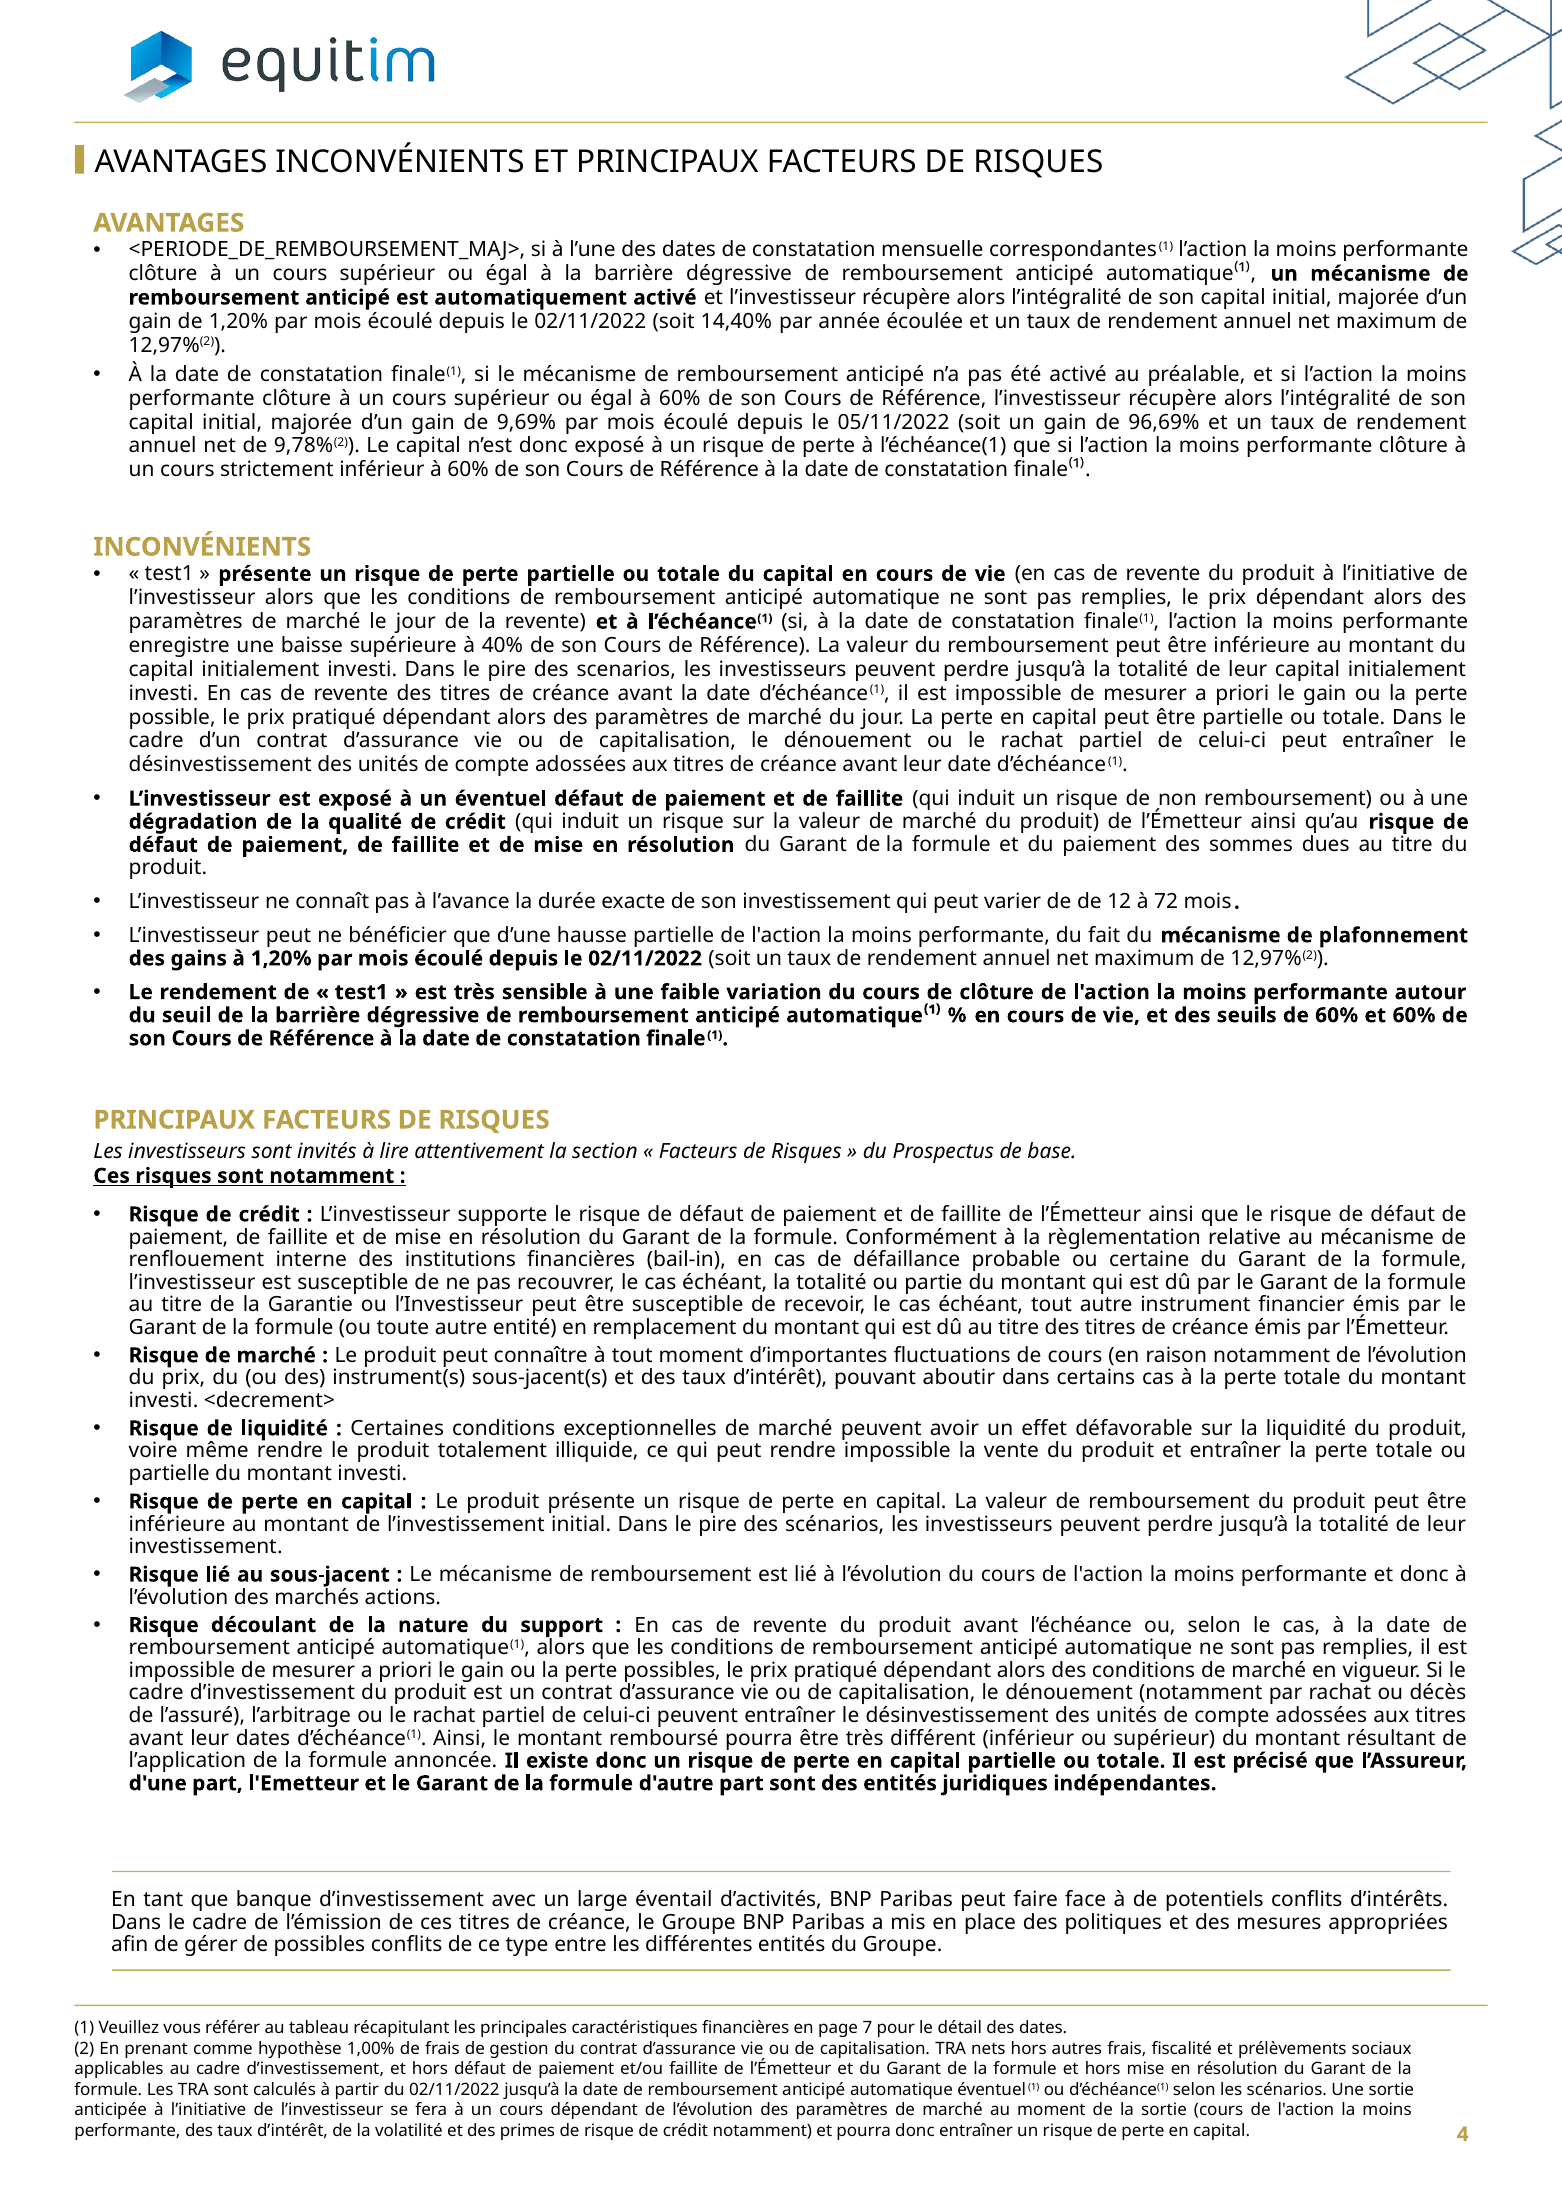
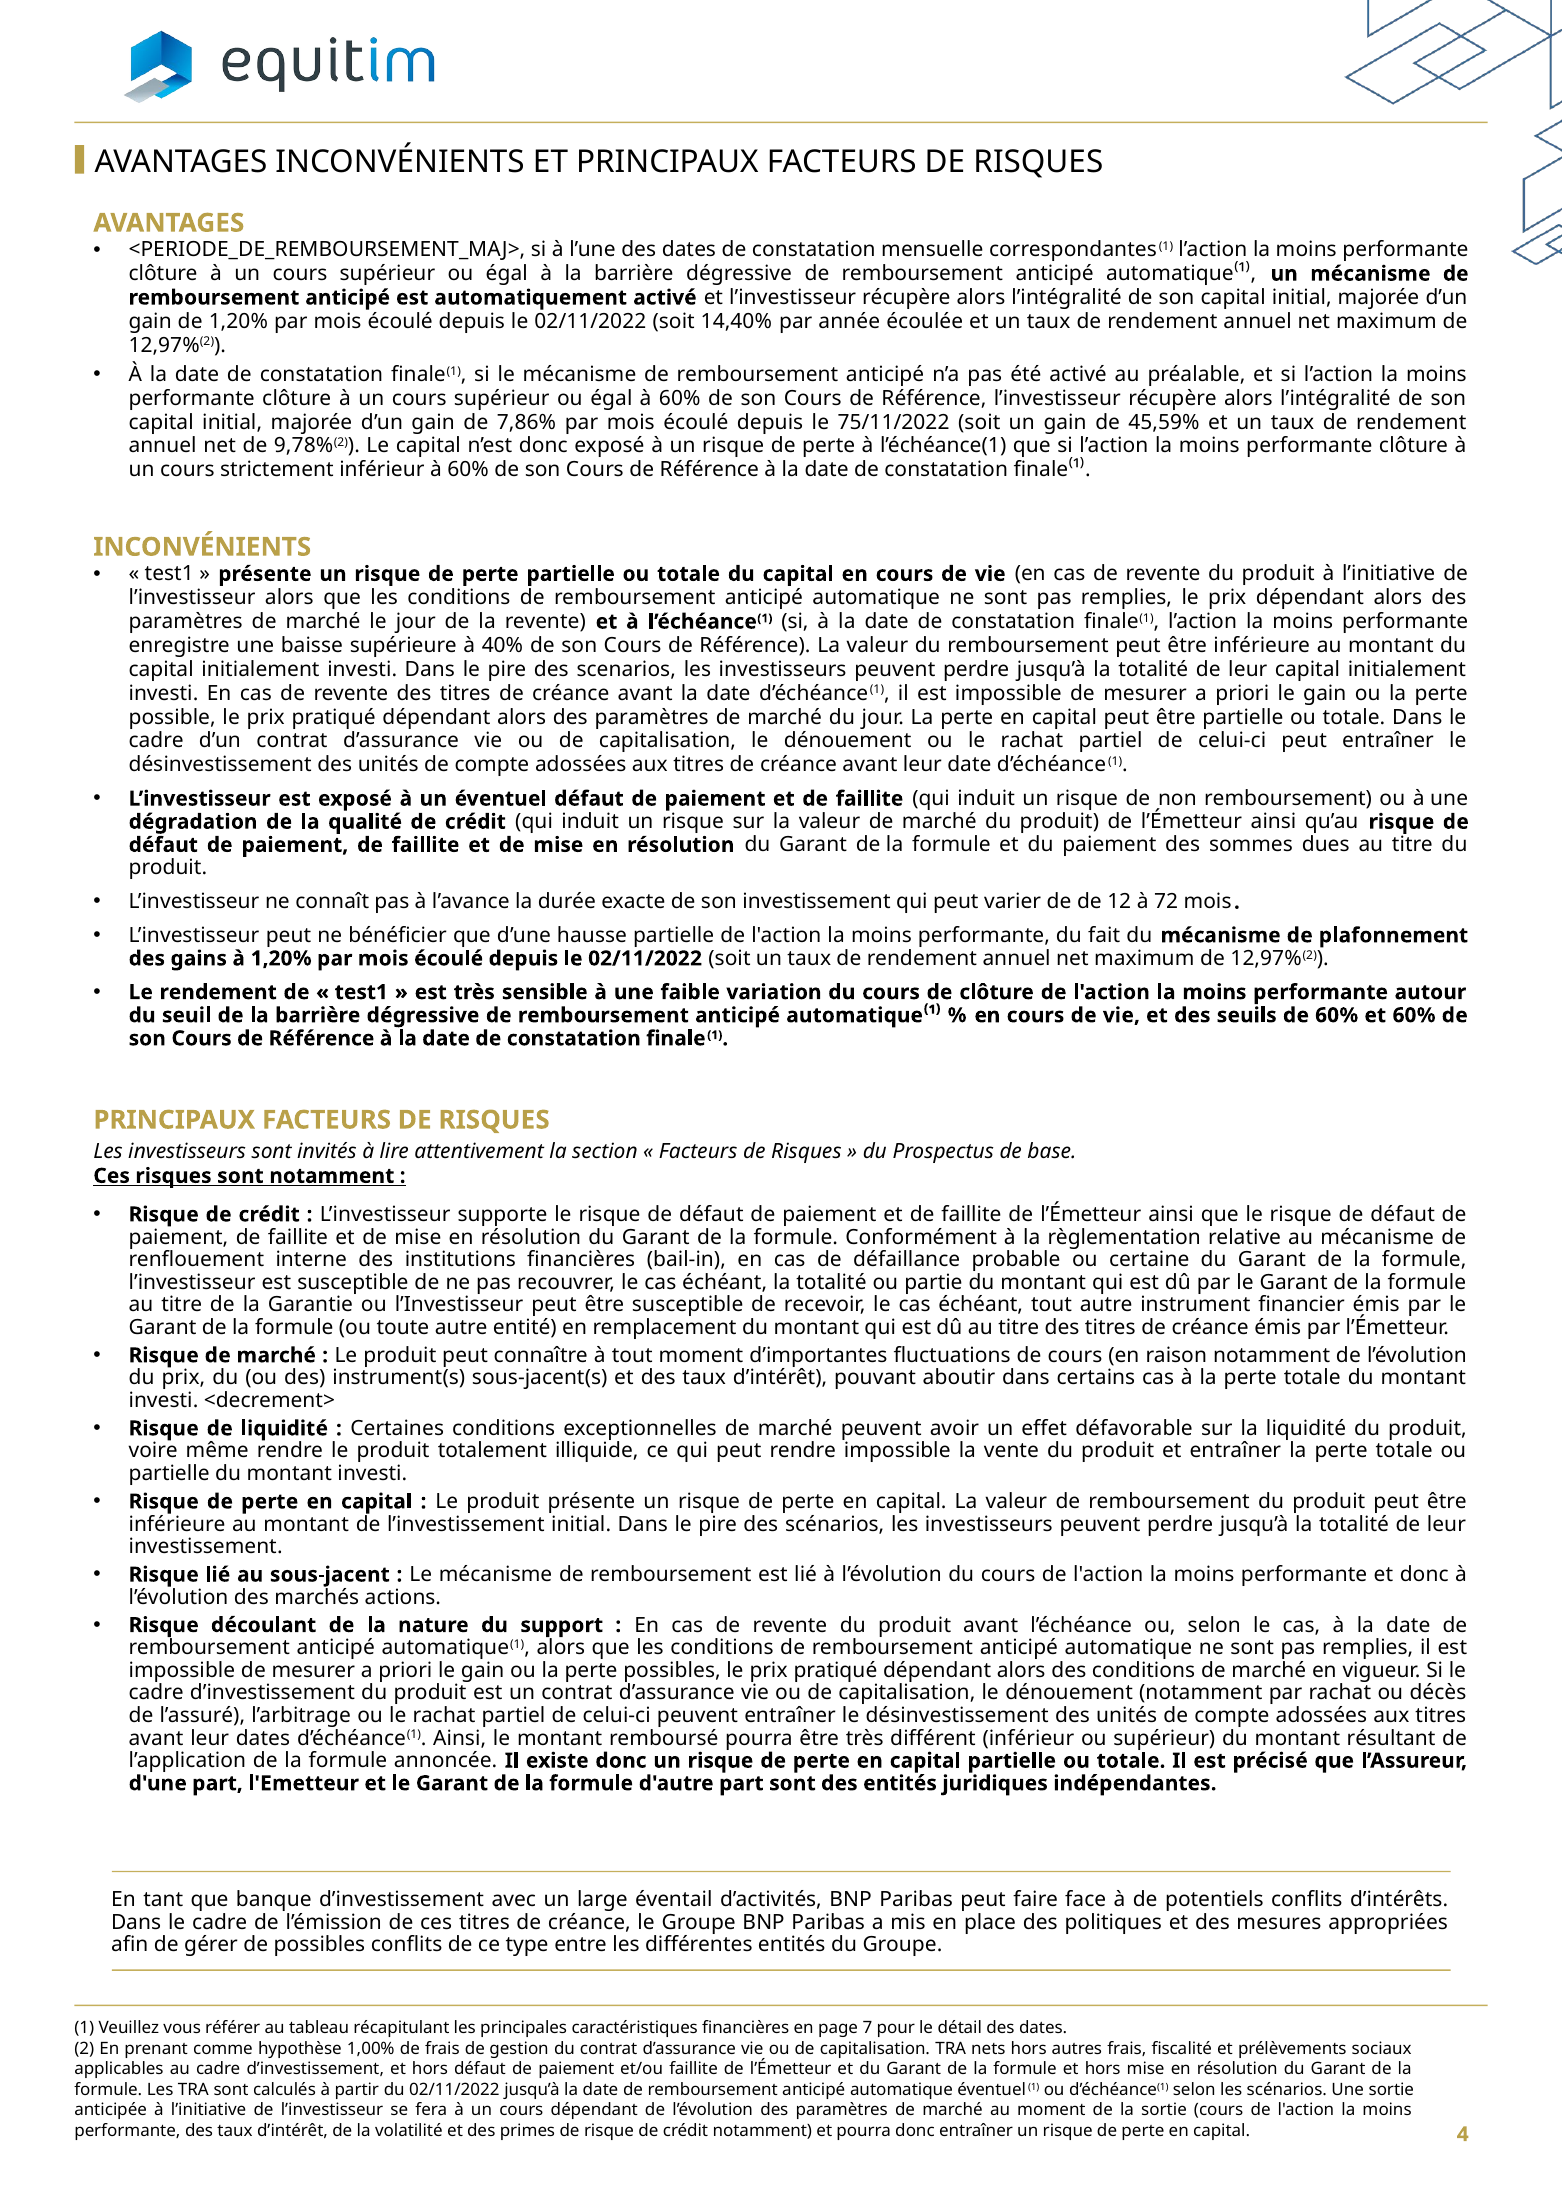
9,69%: 9,69% -> 7,86%
05/11/2022: 05/11/2022 -> 75/11/2022
96,69%: 96,69% -> 45,59%
